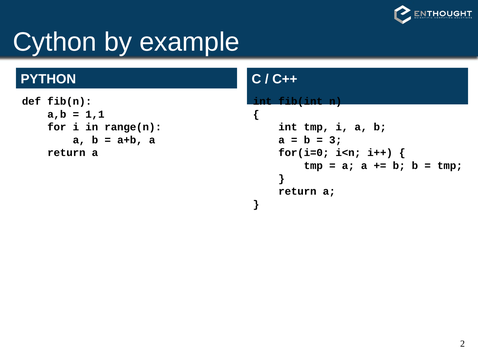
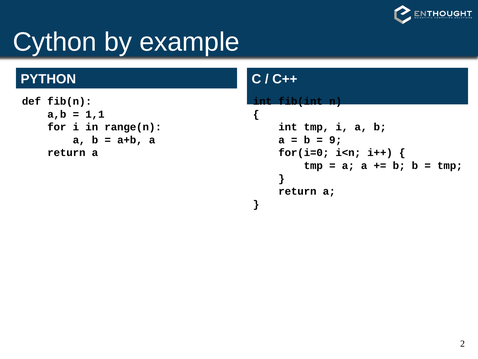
3: 3 -> 9
